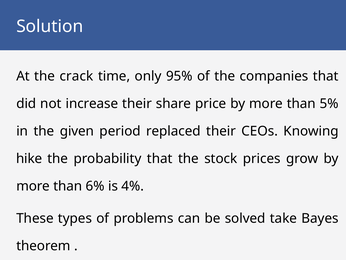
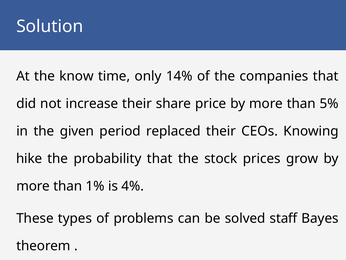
crack: crack -> know
95%: 95% -> 14%
6%: 6% -> 1%
take: take -> staff
